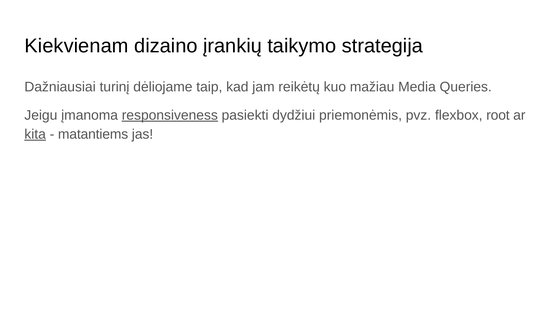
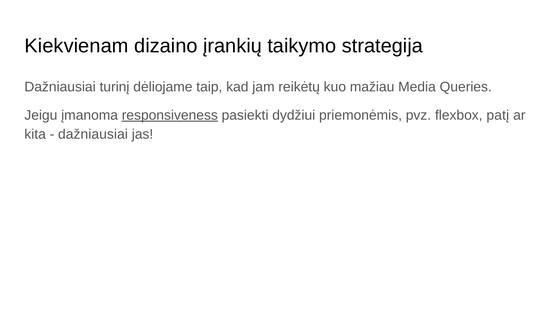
root: root -> patį
kita underline: present -> none
matantiems at (93, 134): matantiems -> dažniausiai
